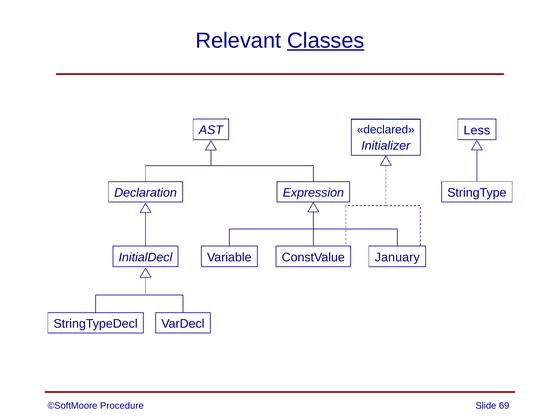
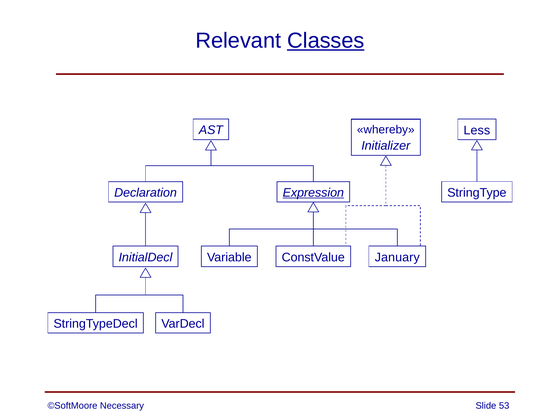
declared: declared -> whereby
Expression underline: none -> present
Procedure: Procedure -> Necessary
69: 69 -> 53
